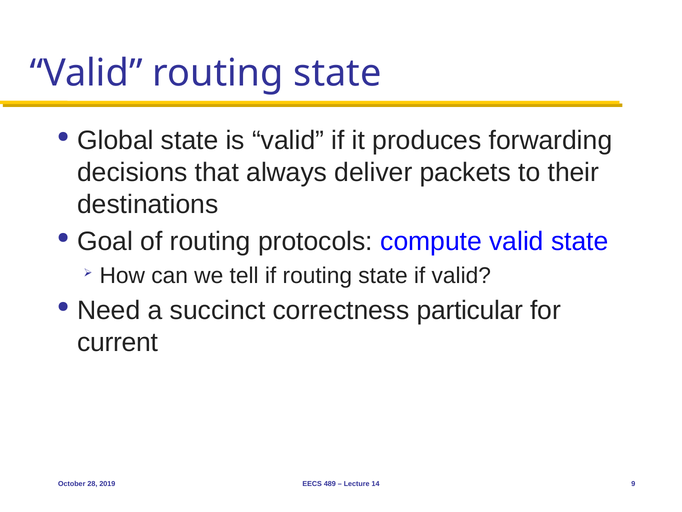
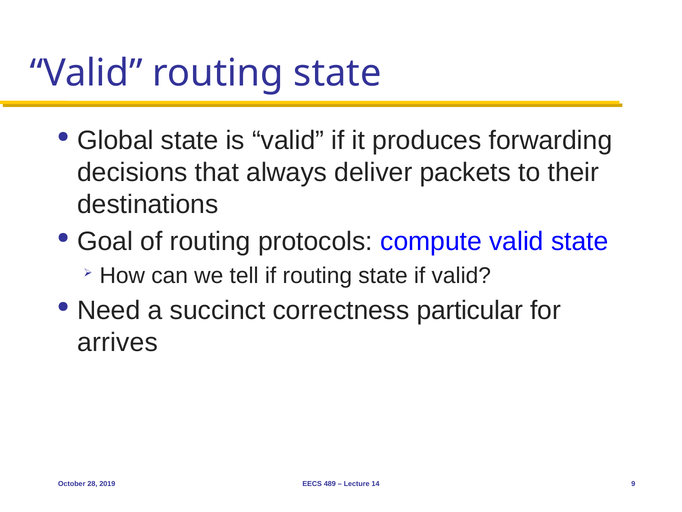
current: current -> arrives
